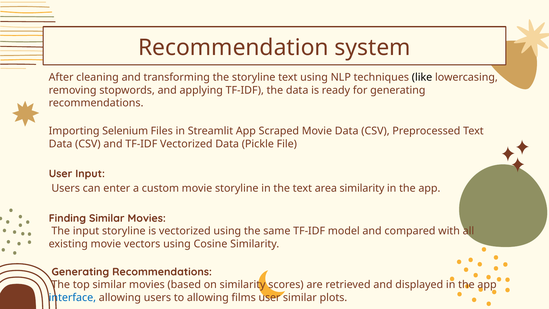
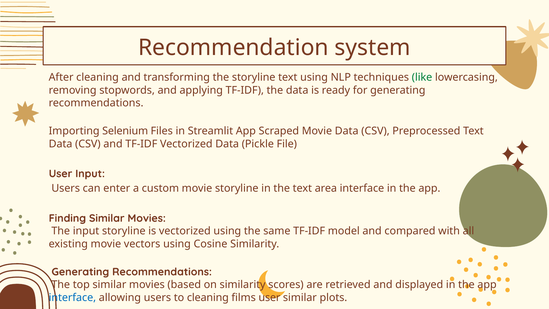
like colour: black -> green
area similarity: similarity -> interface
to allowing: allowing -> cleaning
